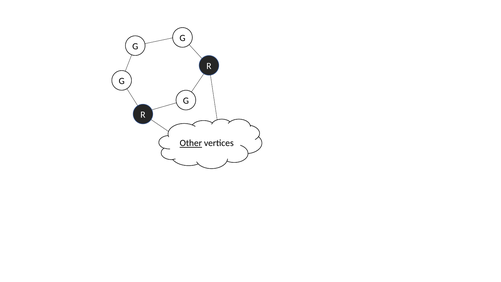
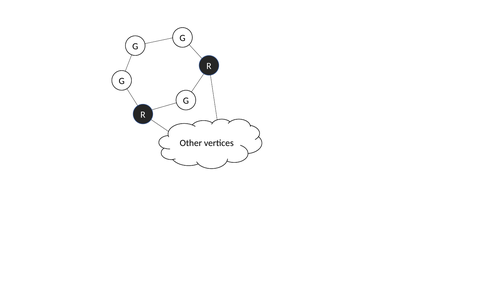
Other underline: present -> none
